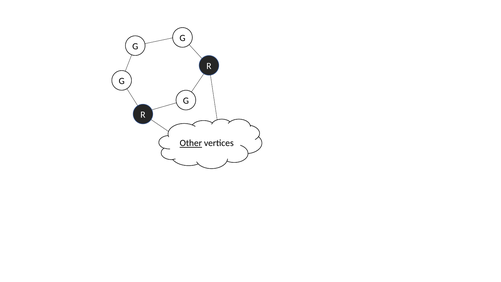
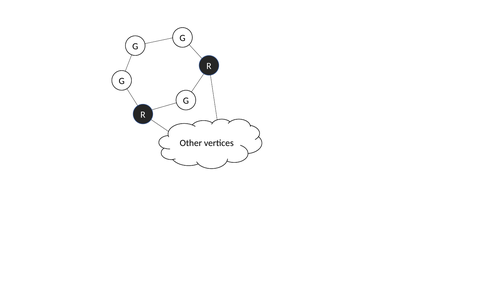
Other underline: present -> none
